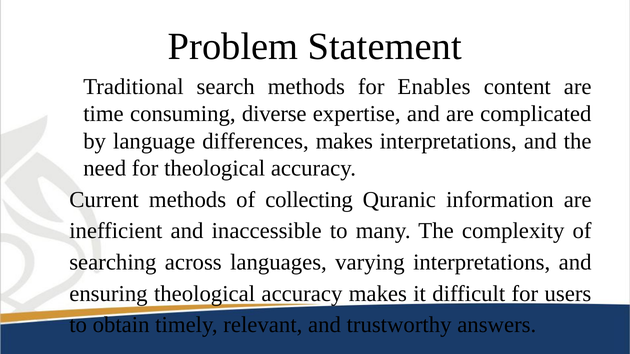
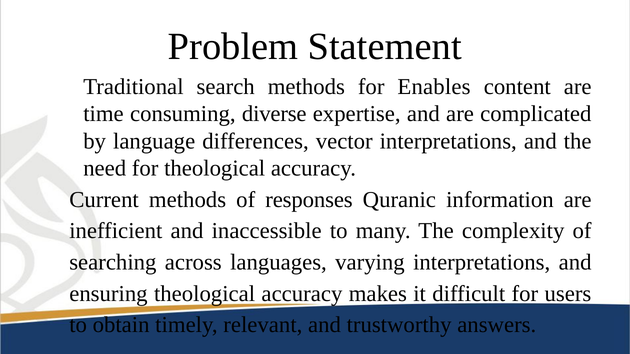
differences makes: makes -> vector
collecting: collecting -> responses
